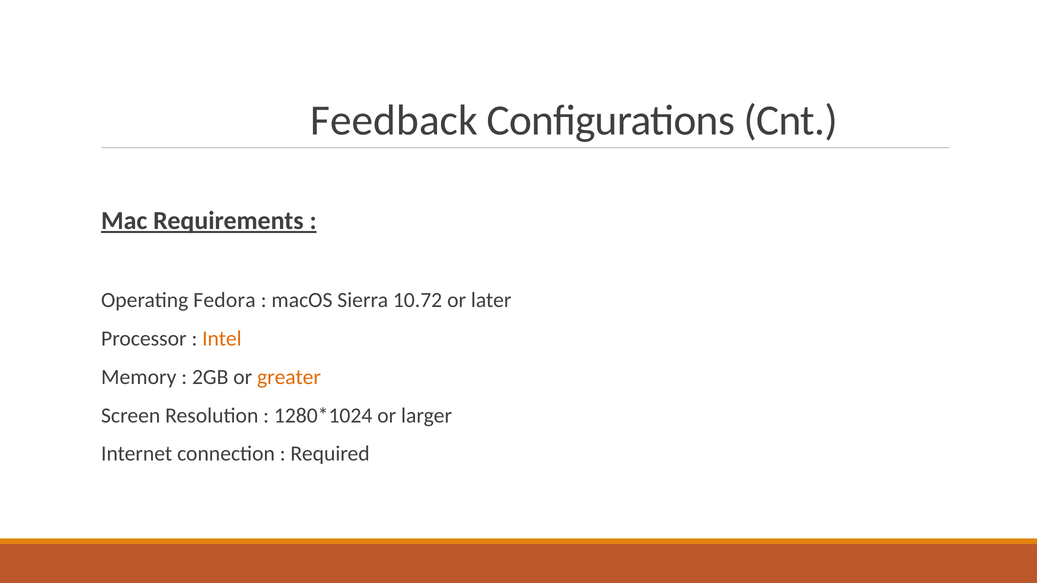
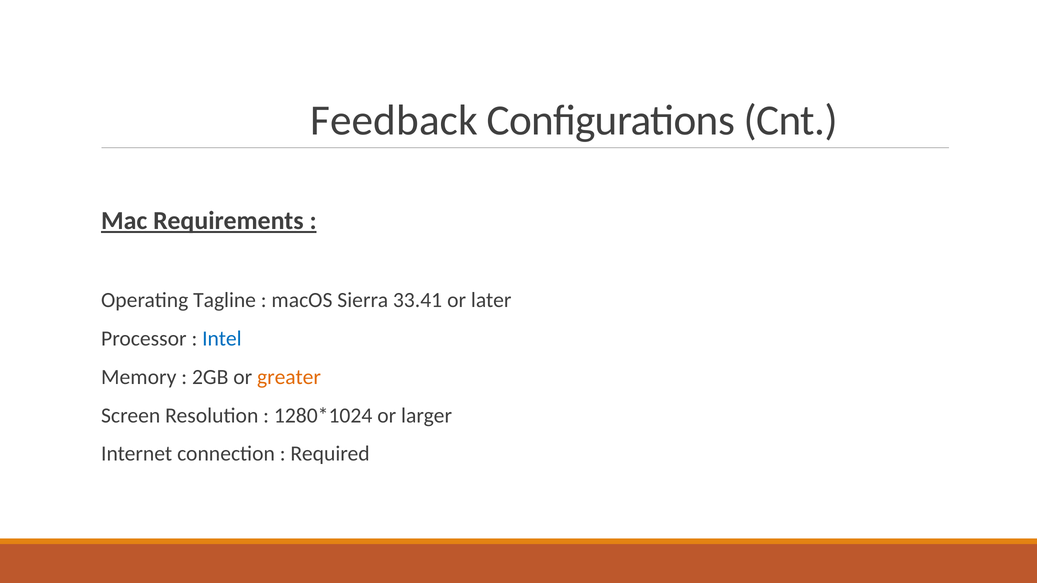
Fedora: Fedora -> Tagline
10.72: 10.72 -> 33.41
Intel colour: orange -> blue
